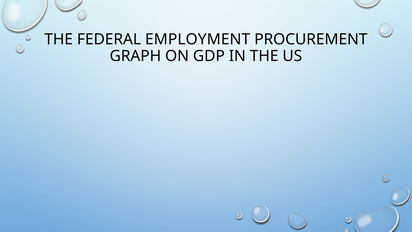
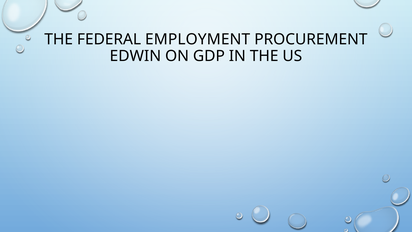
GRAPH: GRAPH -> EDWIN
